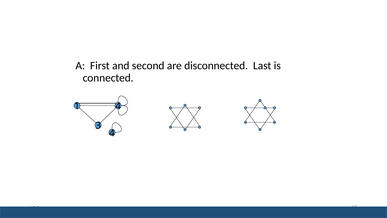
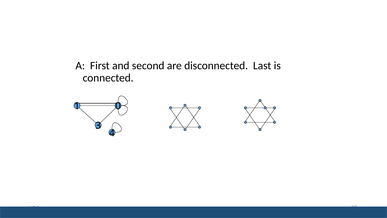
1 4: 4 -> 0
